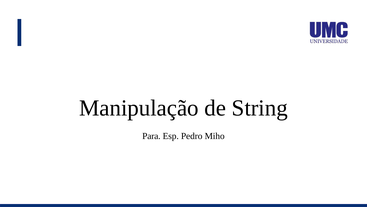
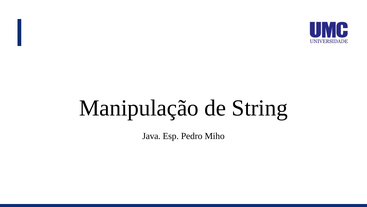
Para: Para -> Java
